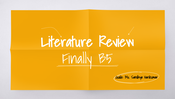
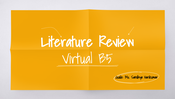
Finally: Finally -> Virtual
